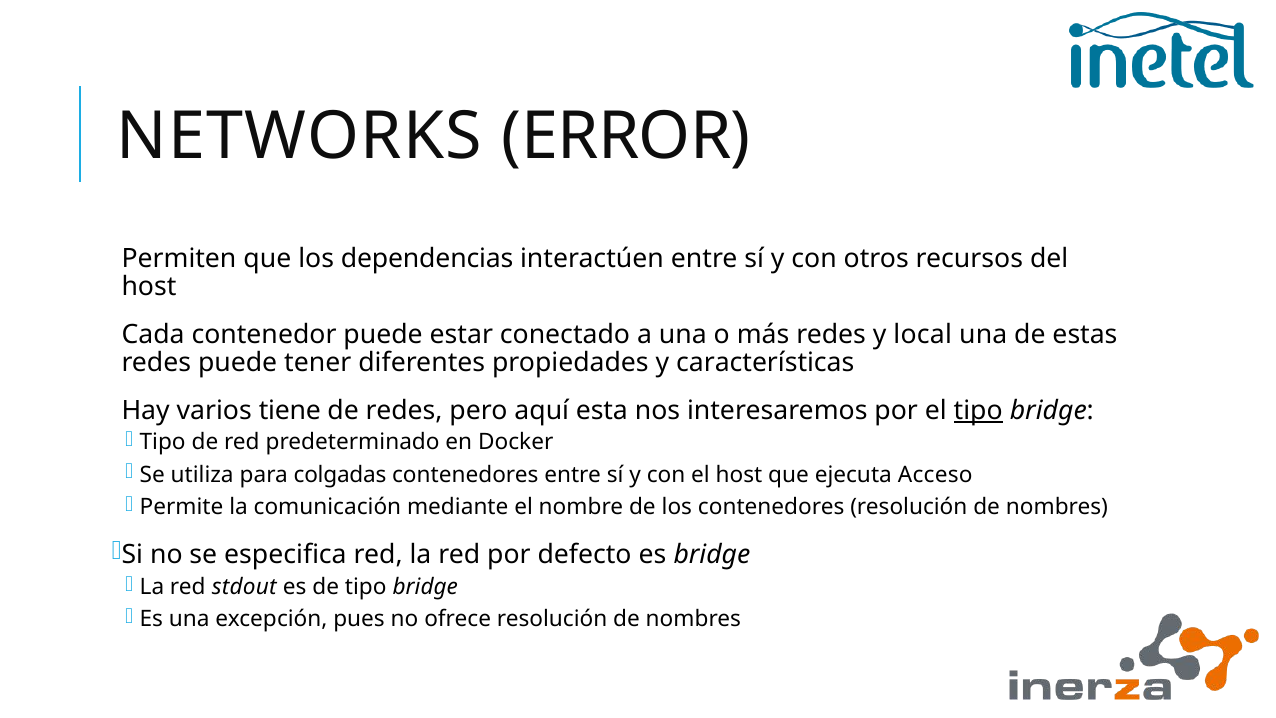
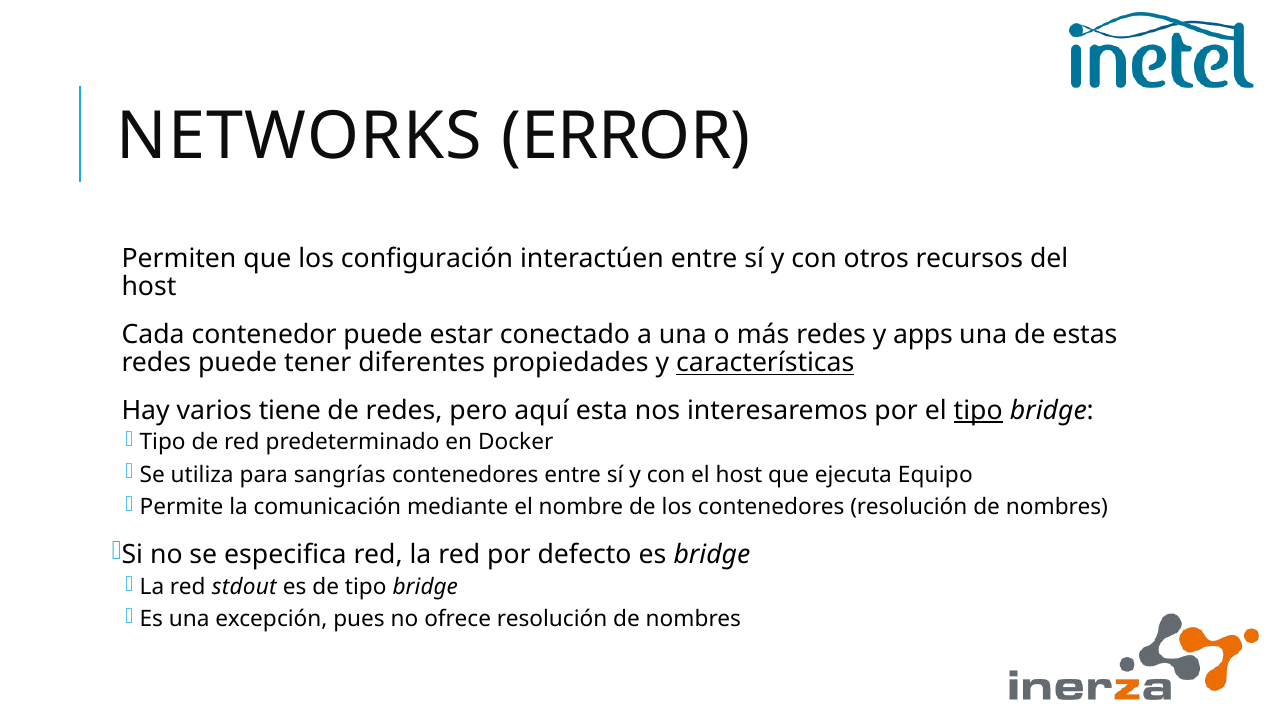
dependencias: dependencias -> configuración
local: local -> apps
características underline: none -> present
colgadas: colgadas -> sangrías
Acceso: Acceso -> Equipo
